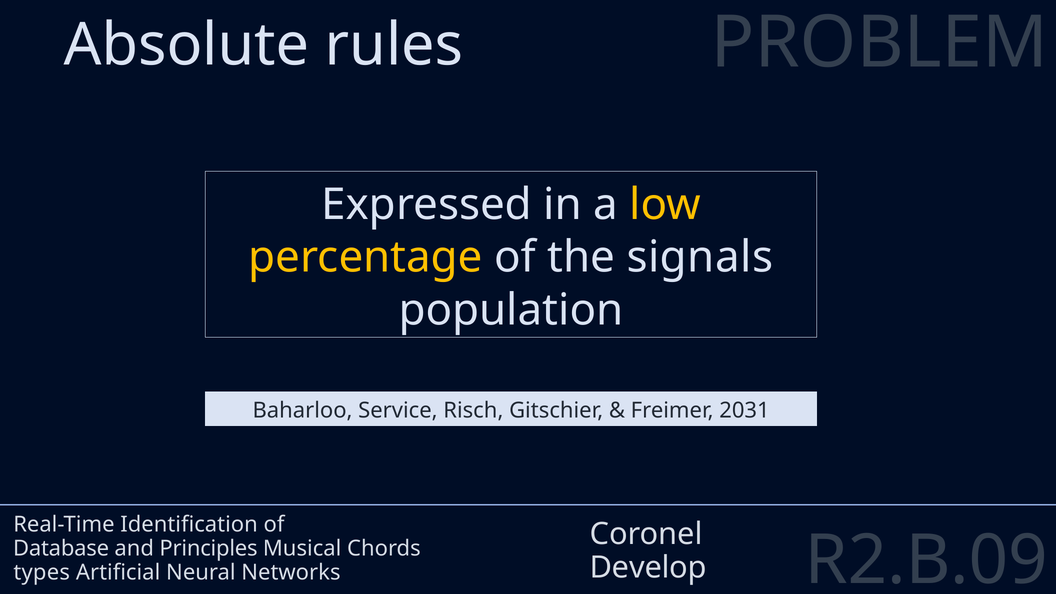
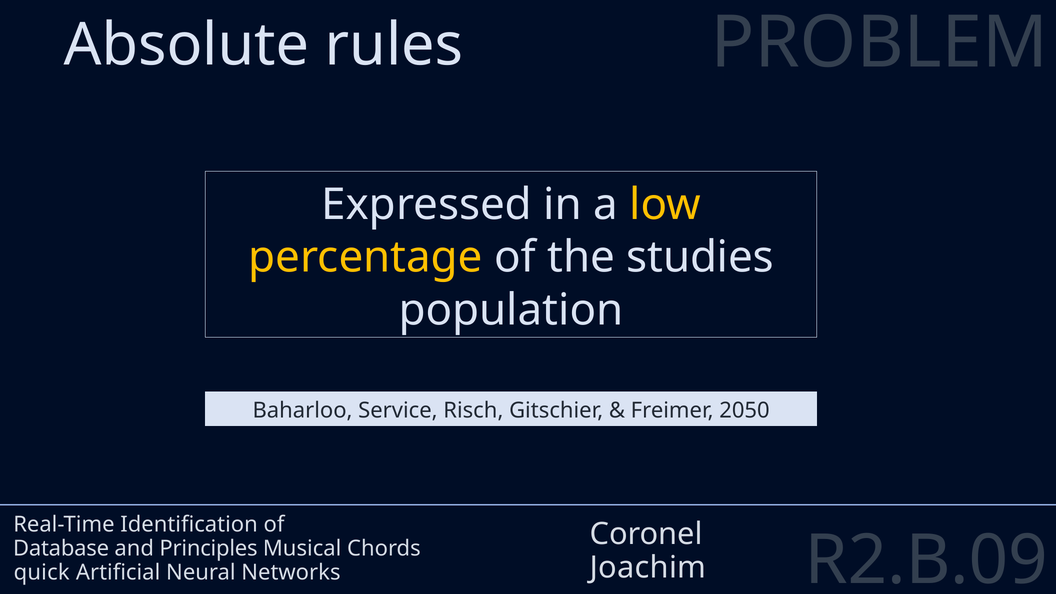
signals: signals -> studies
2031: 2031 -> 2050
Develop: Develop -> Joachim
types: types -> quick
